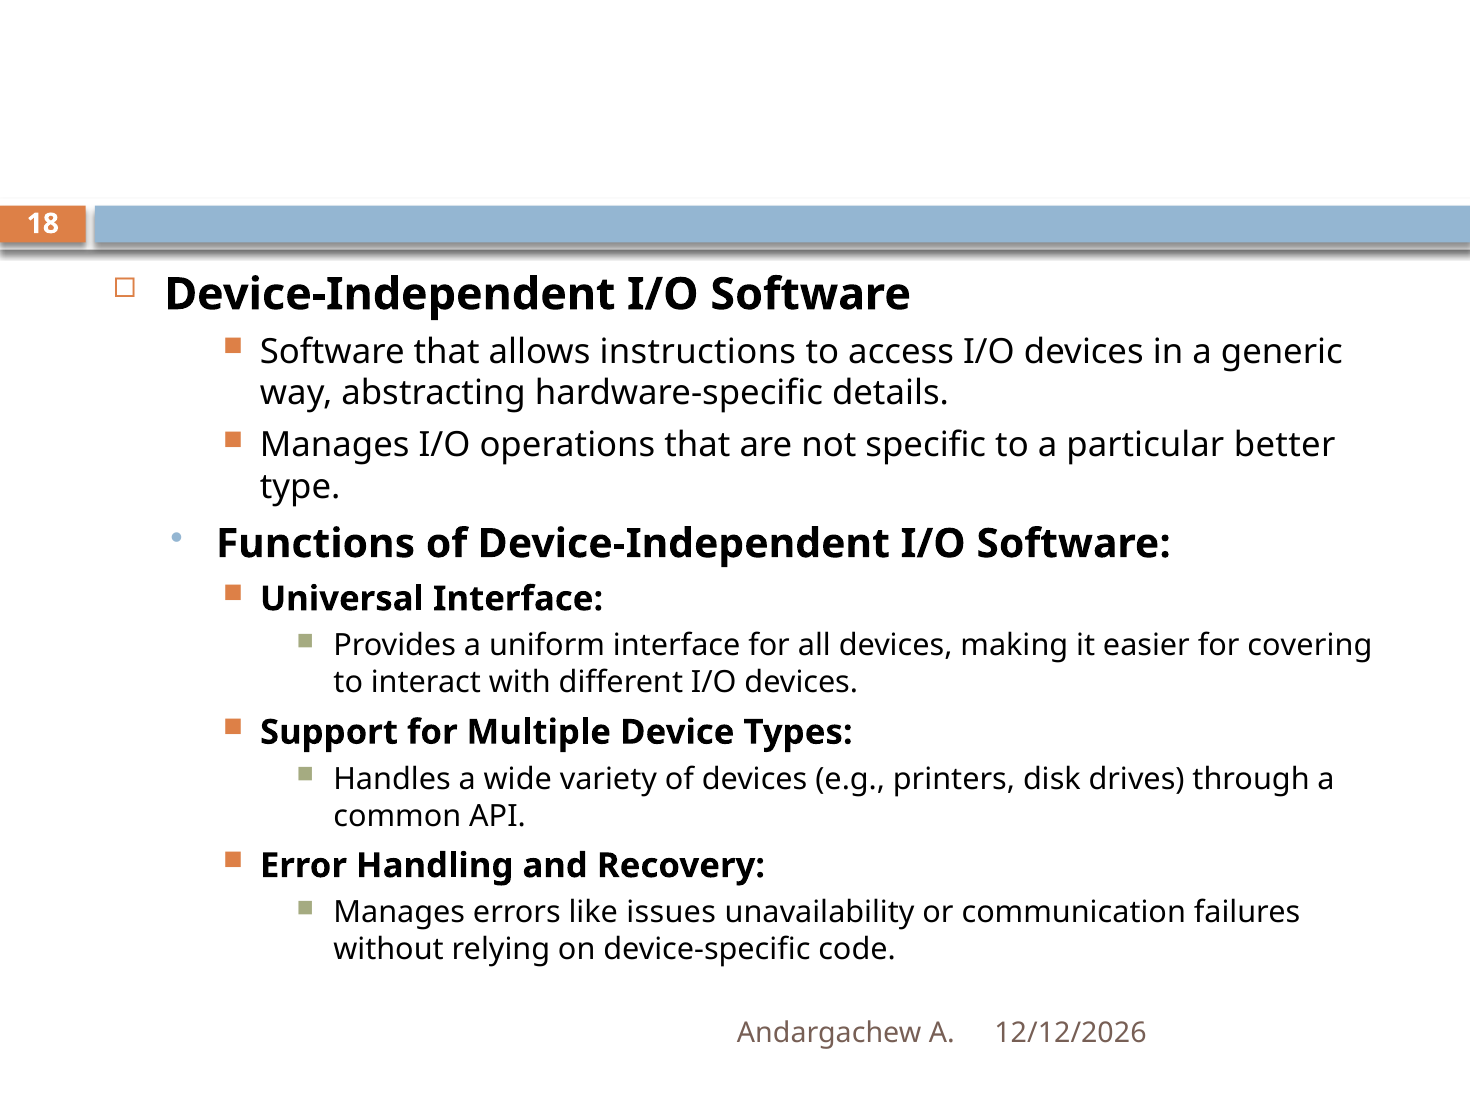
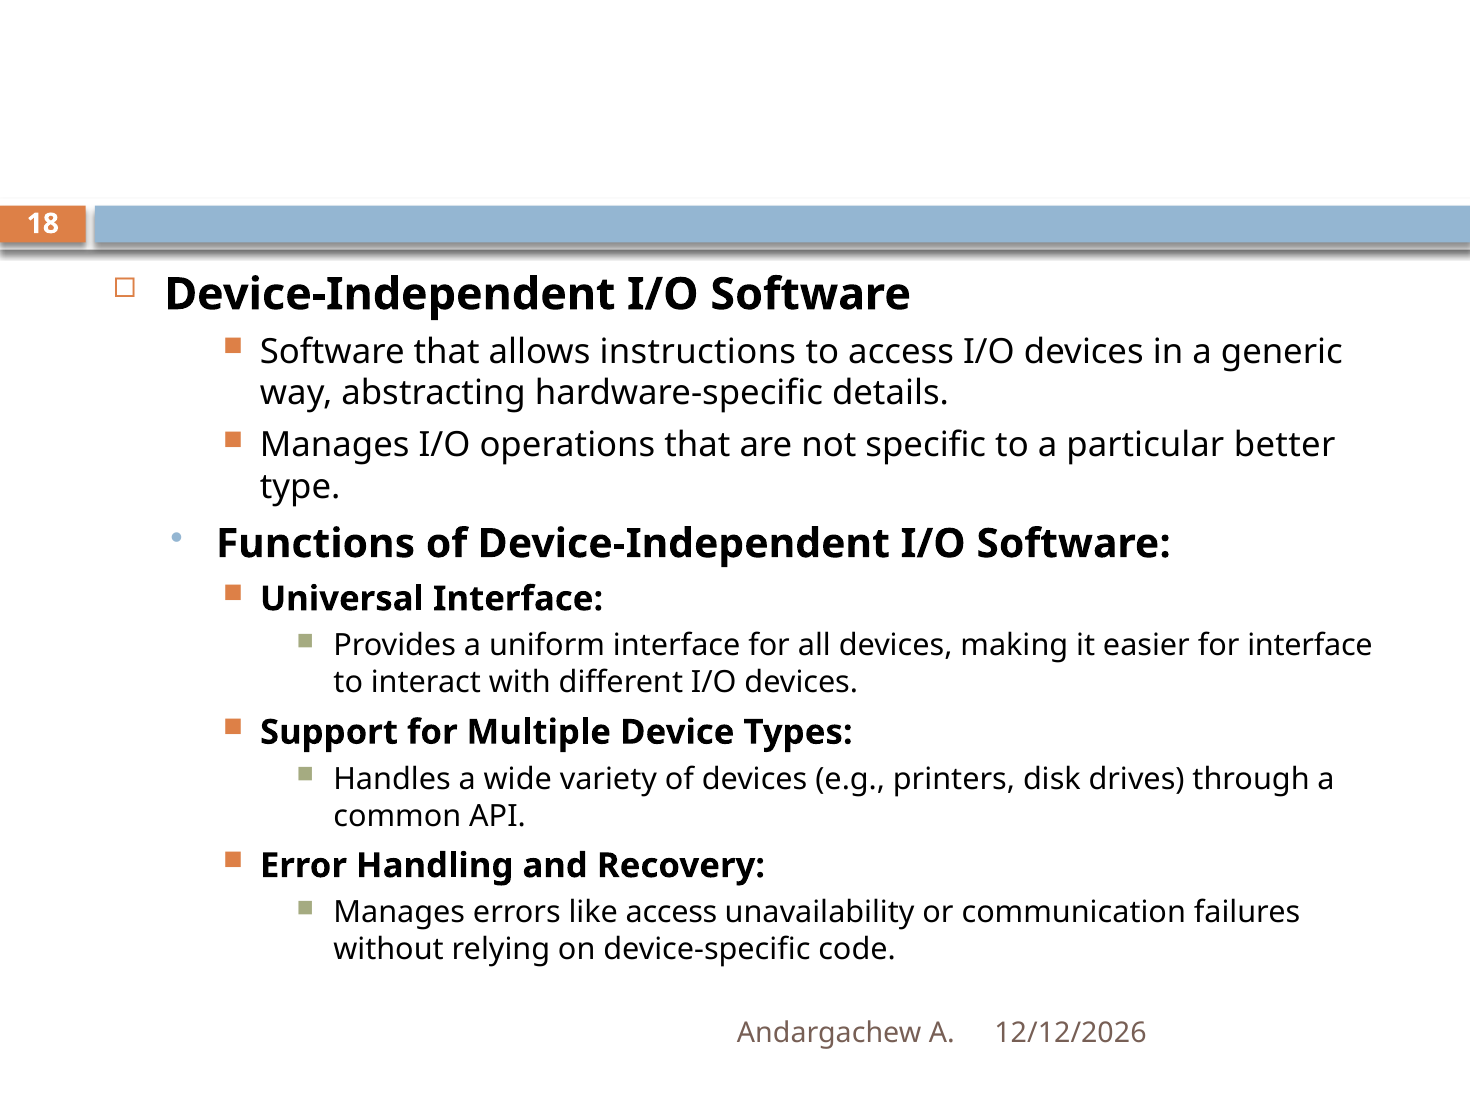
for covering: covering -> interface
like issues: issues -> access
